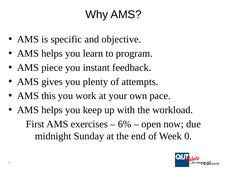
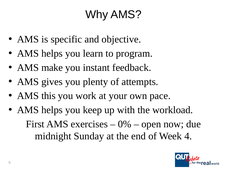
piece: piece -> make
6%: 6% -> 0%
0: 0 -> 4
